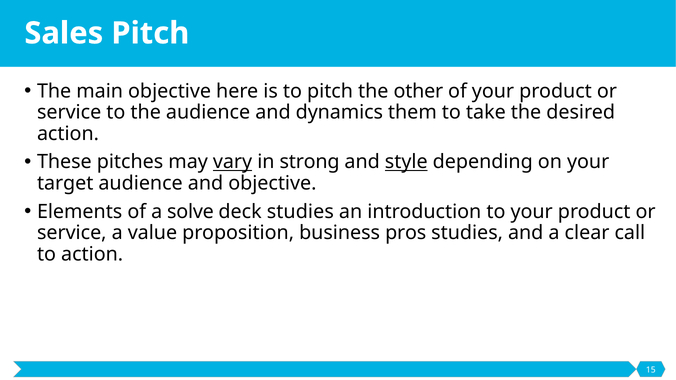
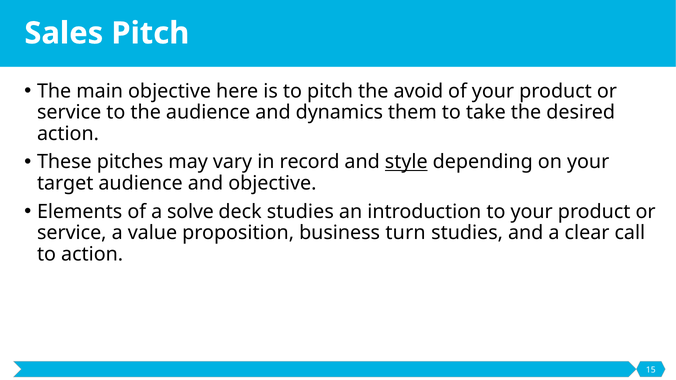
other: other -> avoid
vary underline: present -> none
strong: strong -> record
pros: pros -> turn
